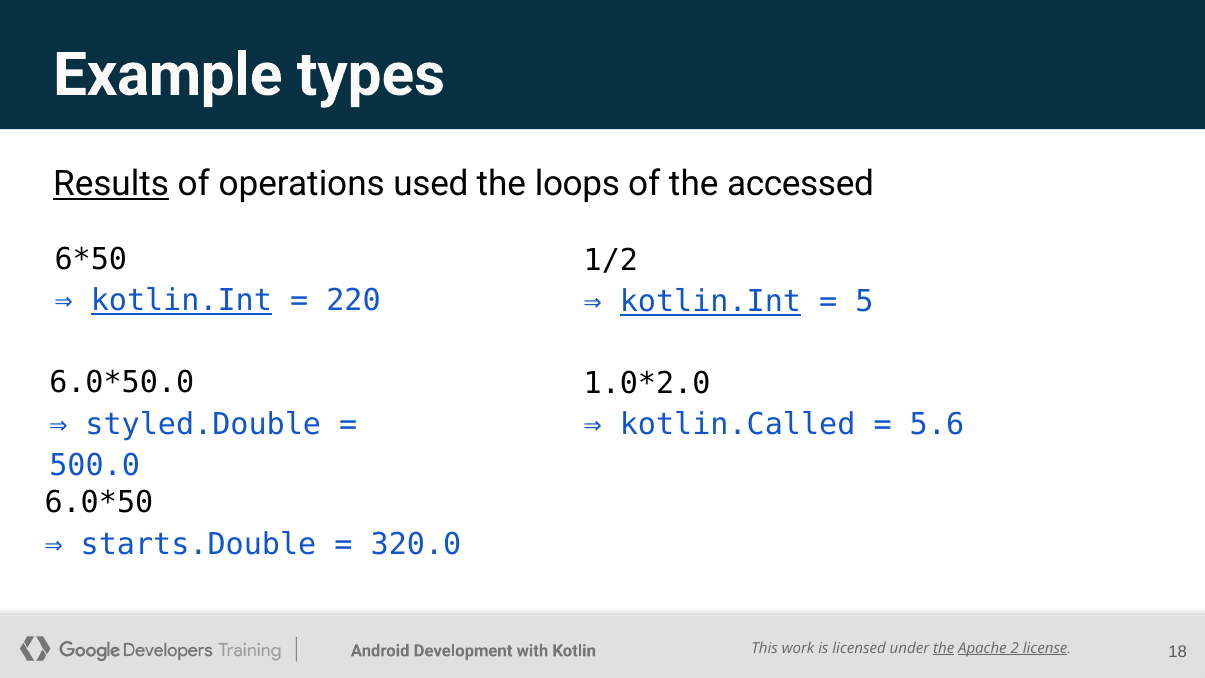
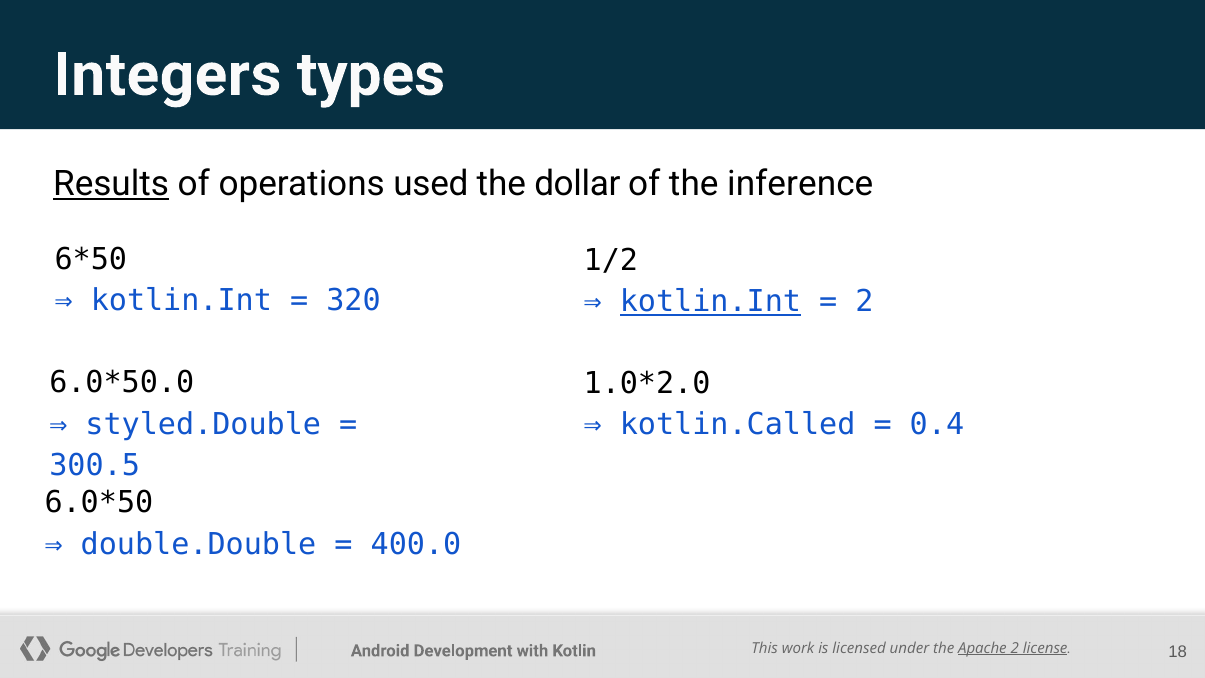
Example: Example -> Integers
loops: loops -> dollar
accessed: accessed -> inference
kotlin.Int at (181, 301) underline: present -> none
220: 220 -> 320
5 at (864, 302): 5 -> 2
5.6: 5.6 -> 0.4
500.0: 500.0 -> 300.5
starts.Double: starts.Double -> double.Double
320.0: 320.0 -> 400.0
the at (944, 648) underline: present -> none
